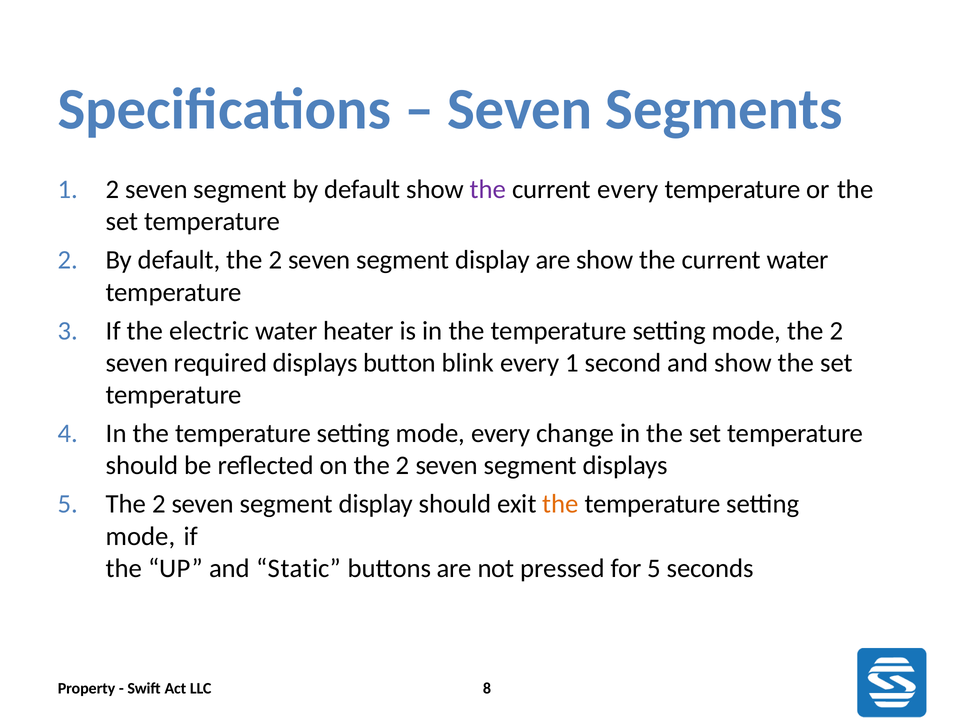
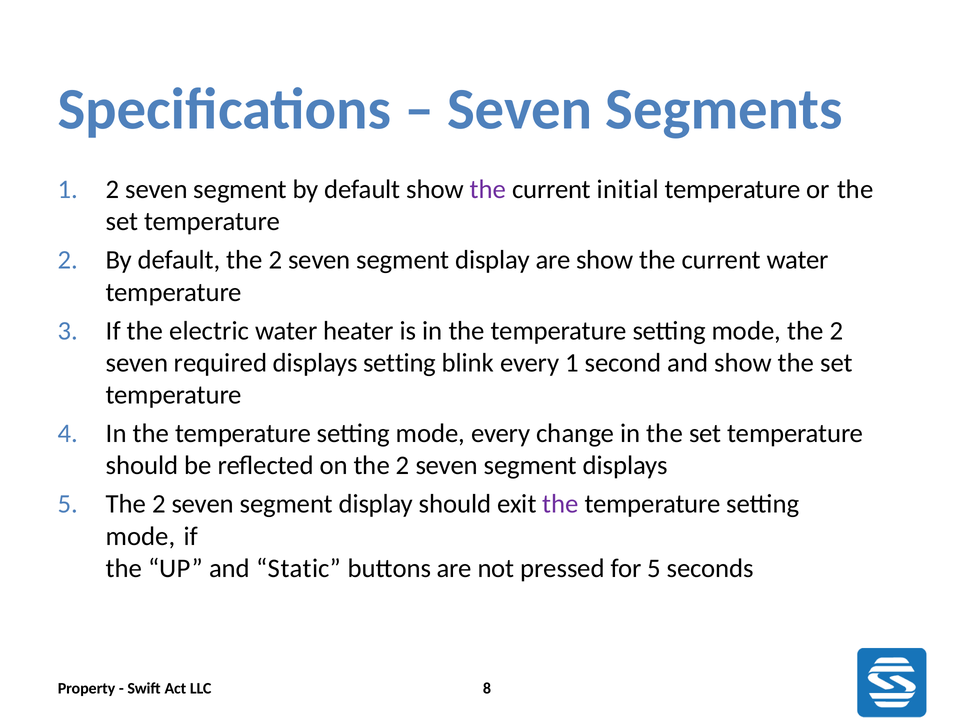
current every: every -> initial
displays button: button -> setting
the at (560, 504) colour: orange -> purple
